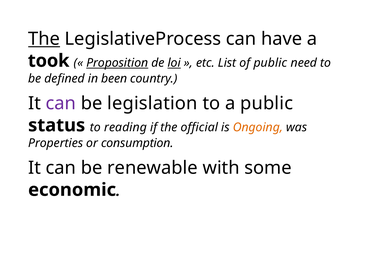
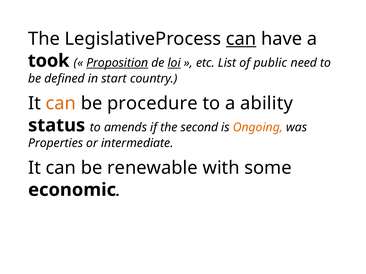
The at (44, 39) underline: present -> none
can at (241, 39) underline: none -> present
been: been -> start
can at (61, 104) colour: purple -> orange
legislation: legislation -> procedure
a public: public -> ability
reading: reading -> amends
official: official -> second
consumption: consumption -> intermediate
